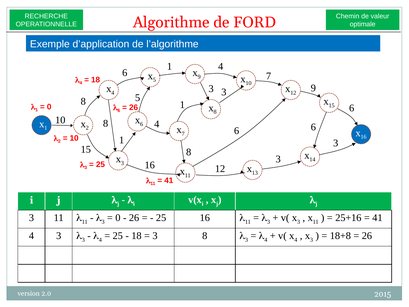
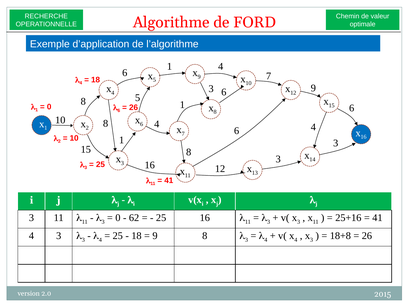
3 at (224, 92): 3 -> 6
6 6: 6 -> 4
26 at (134, 218): 26 -> 62
3 at (155, 236): 3 -> 9
